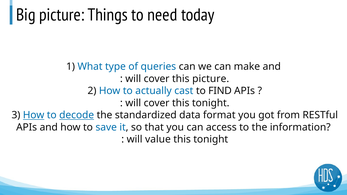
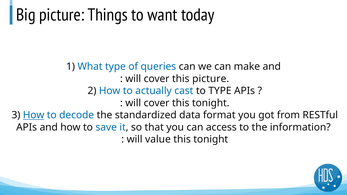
need: need -> want
to FIND: FIND -> TYPE
decode underline: present -> none
